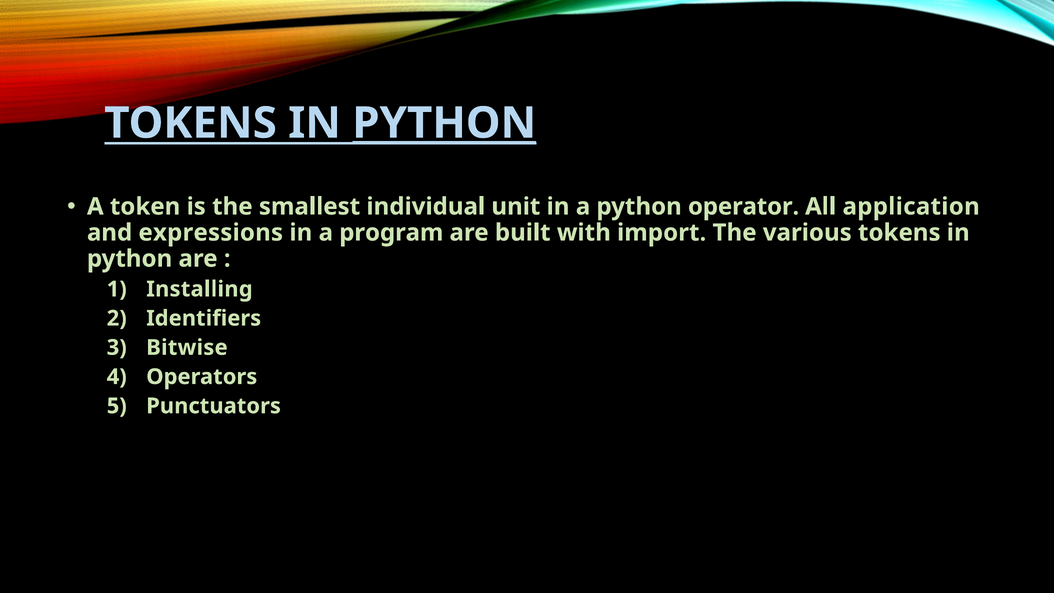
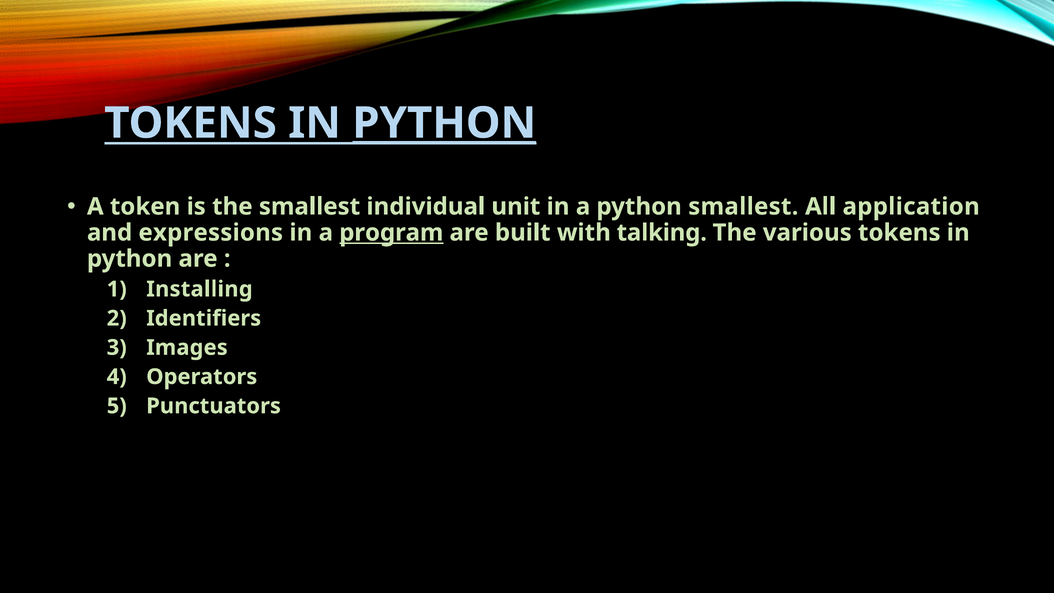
python operator: operator -> smallest
program underline: none -> present
import: import -> talking
Bitwise: Bitwise -> Images
